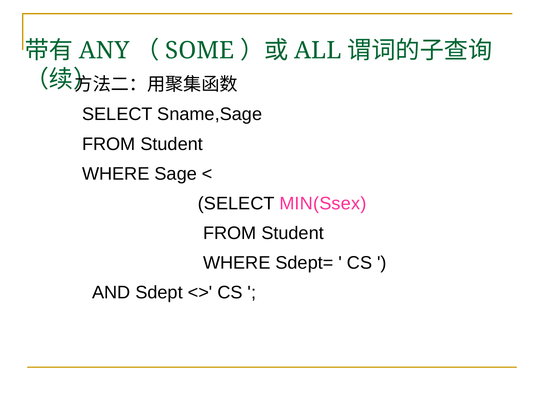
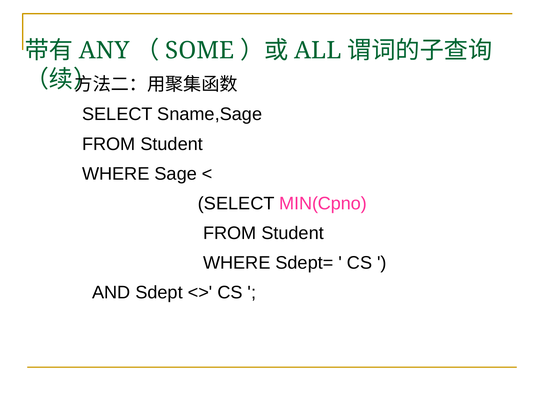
MIN(Ssex: MIN(Ssex -> MIN(Cpno
